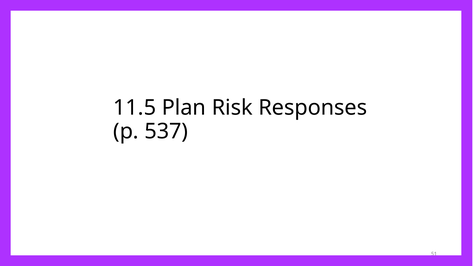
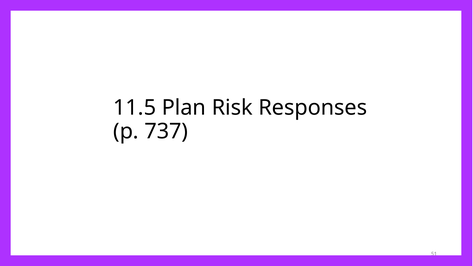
537: 537 -> 737
